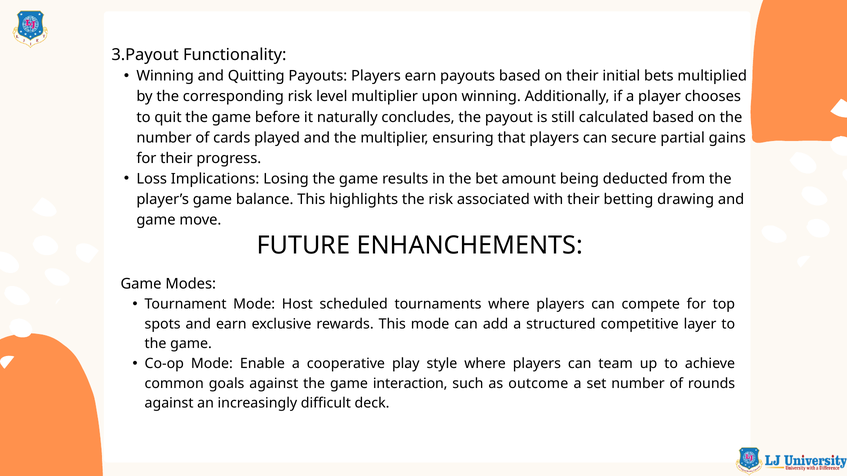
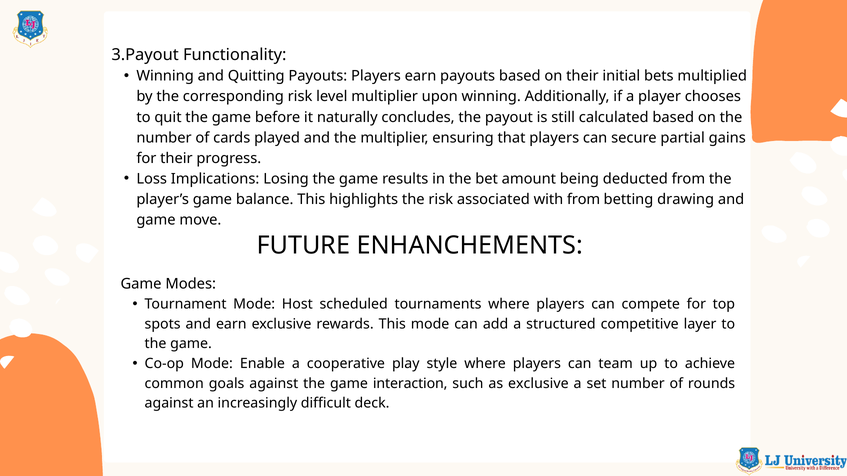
with their: their -> from
as outcome: outcome -> exclusive
